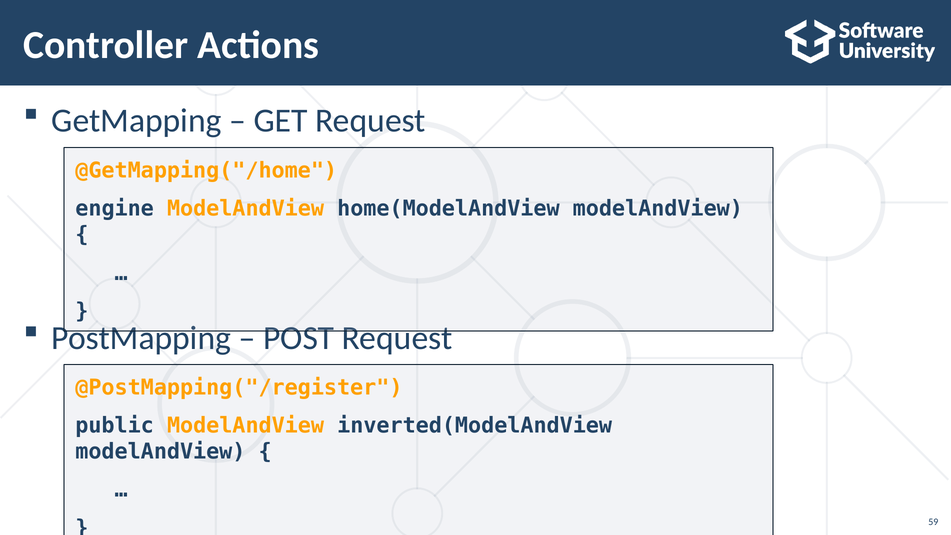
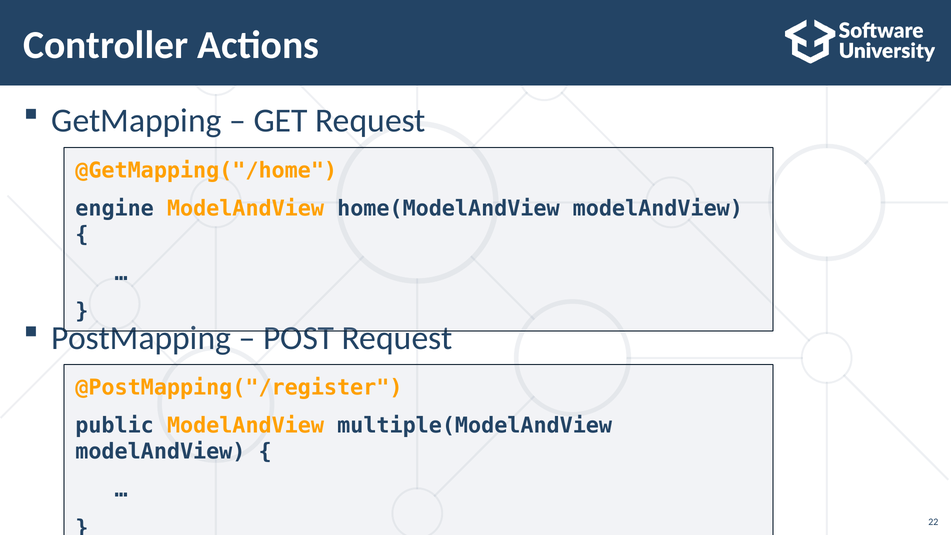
inverted(ModelAndView: inverted(ModelAndView -> multiple(ModelAndView
59: 59 -> 22
